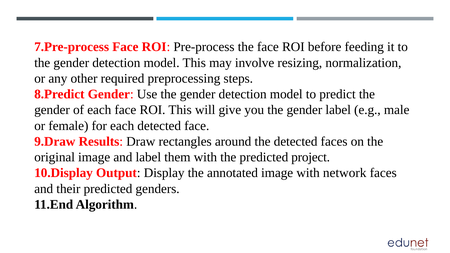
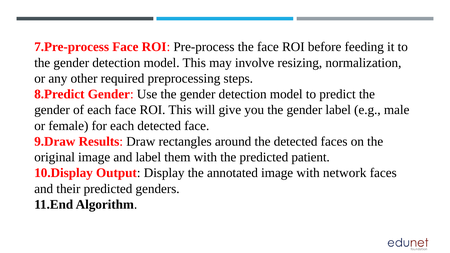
project: project -> patient
